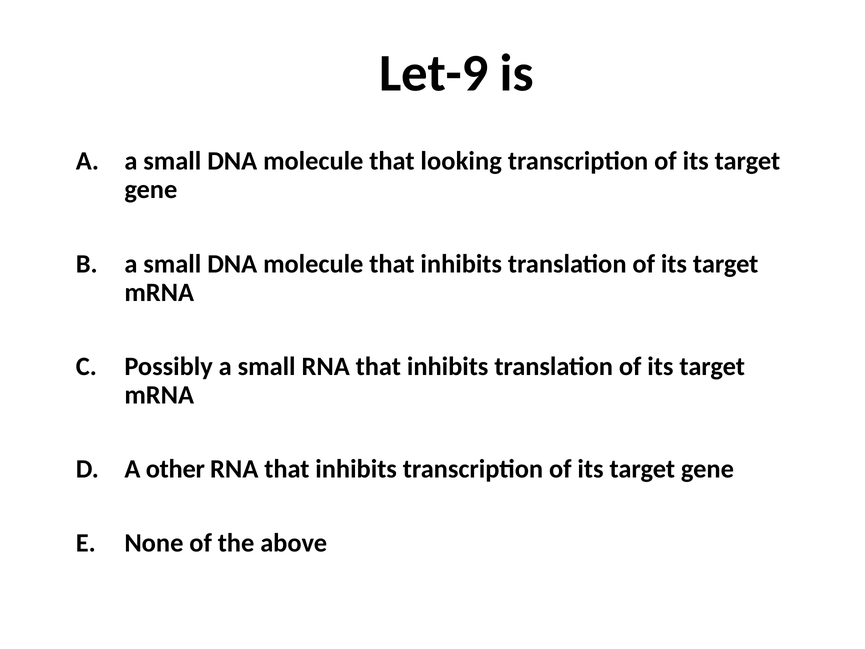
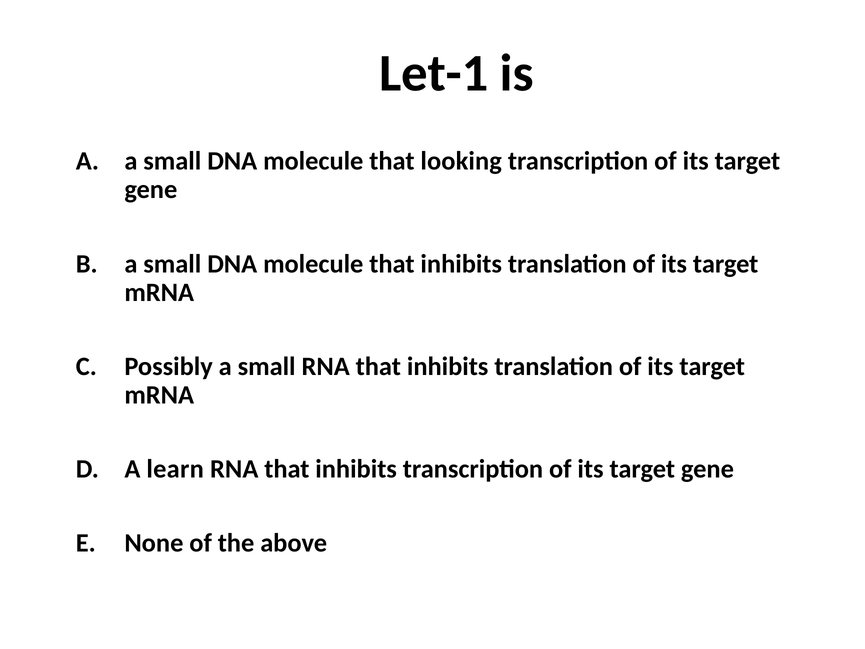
Let-9: Let-9 -> Let-1
other: other -> learn
